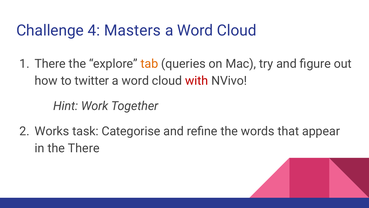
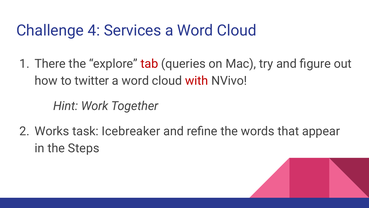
Masters: Masters -> Services
tab colour: orange -> red
Categorise: Categorise -> Icebreaker
the There: There -> Steps
